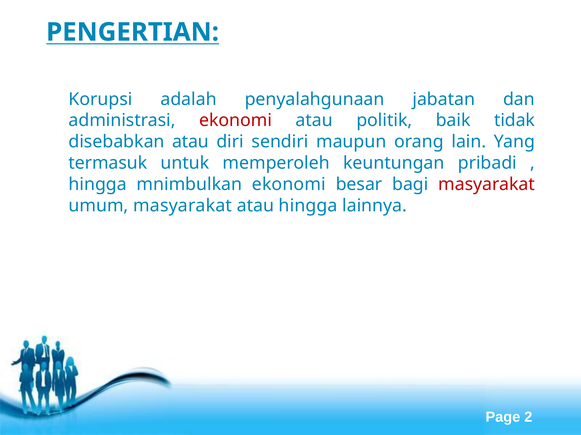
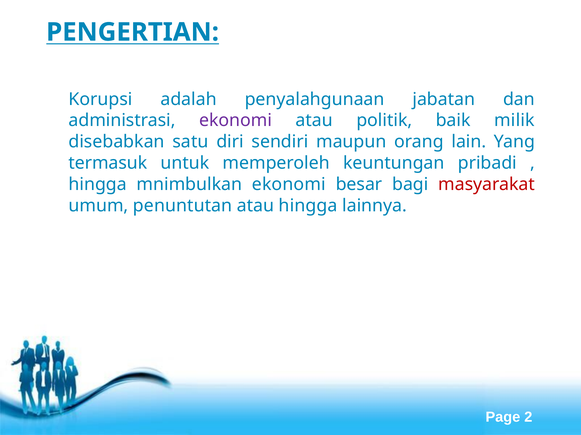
ekonomi at (236, 121) colour: red -> purple
tidak: tidak -> milik
disebabkan atau: atau -> satu
umum masyarakat: masyarakat -> penuntutan
